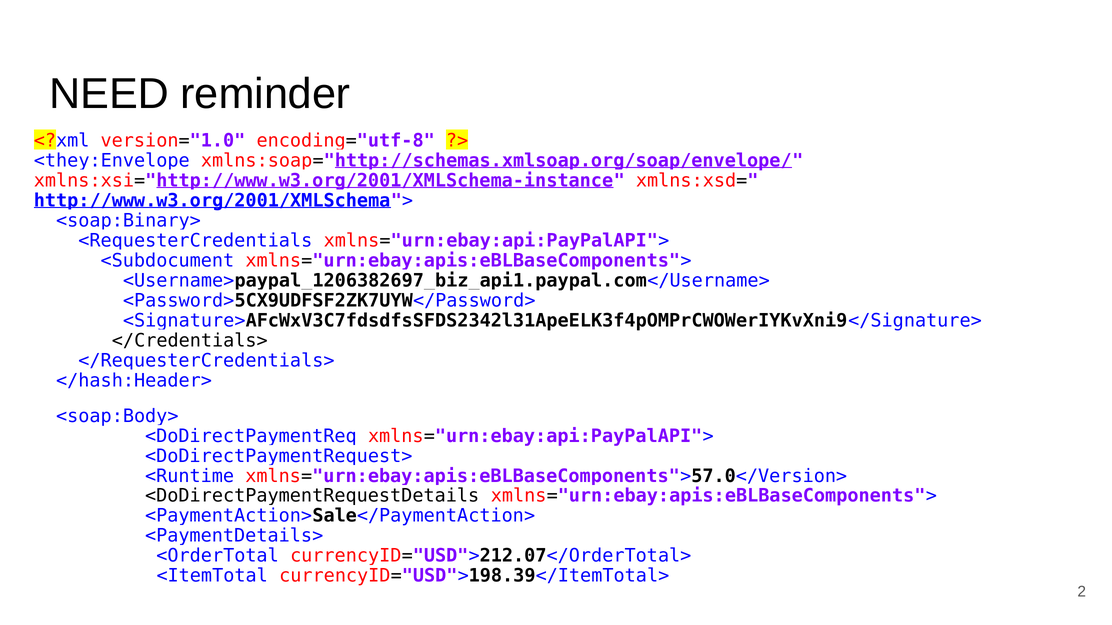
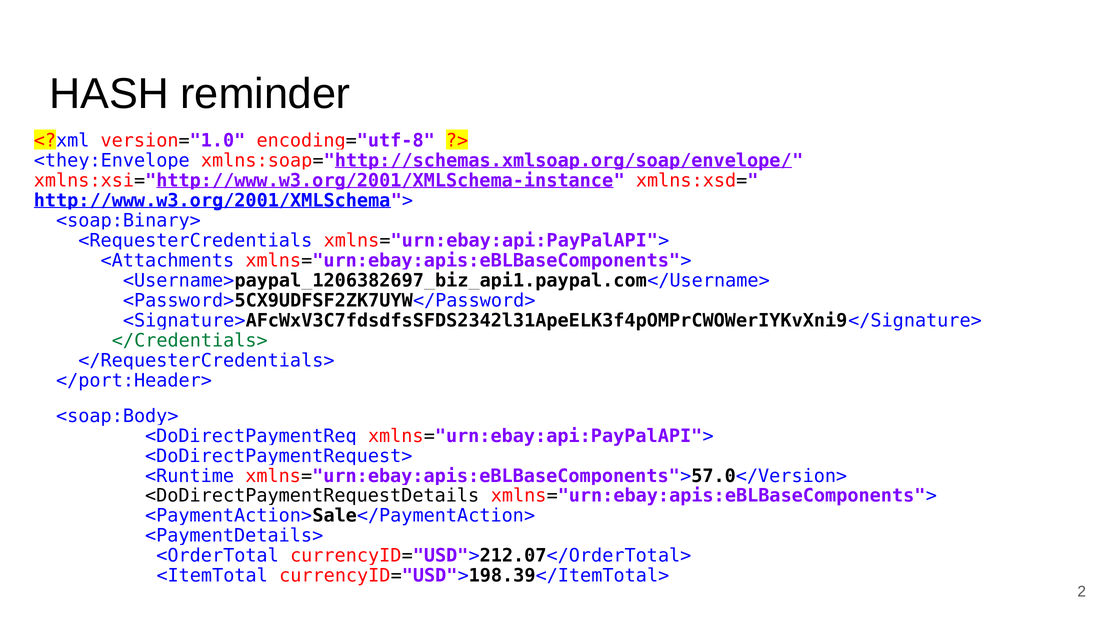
NEED: NEED -> HASH
<Subdocument: <Subdocument -> <Attachments
</Credentials> colour: black -> green
</hash:Header>: </hash:Header> -> </port:Header>
